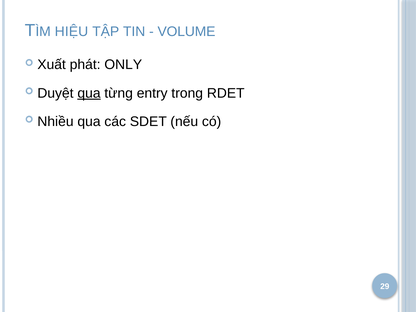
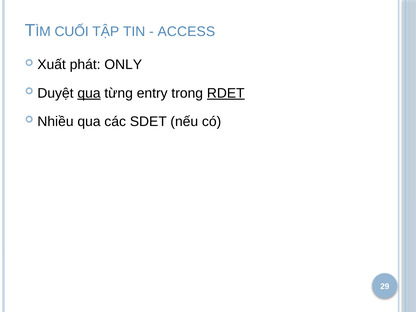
HIỆU: HIỆU -> CUỐI
VOLUME: VOLUME -> ACCESS
RDET underline: none -> present
